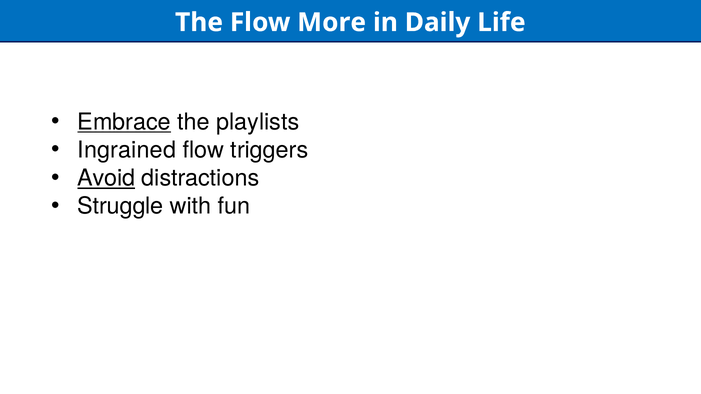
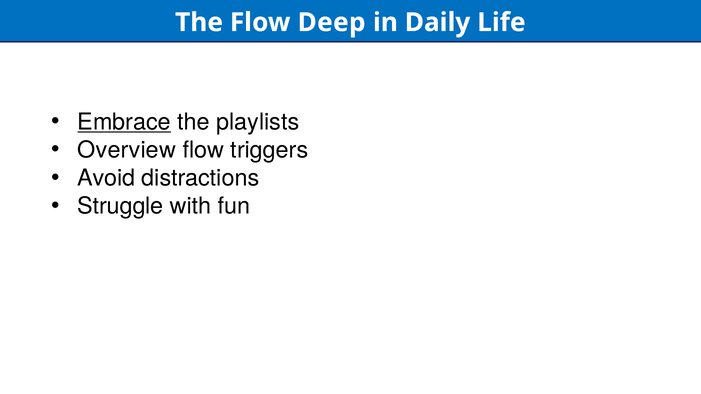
More: More -> Deep
Ingrained: Ingrained -> Overview
Avoid underline: present -> none
